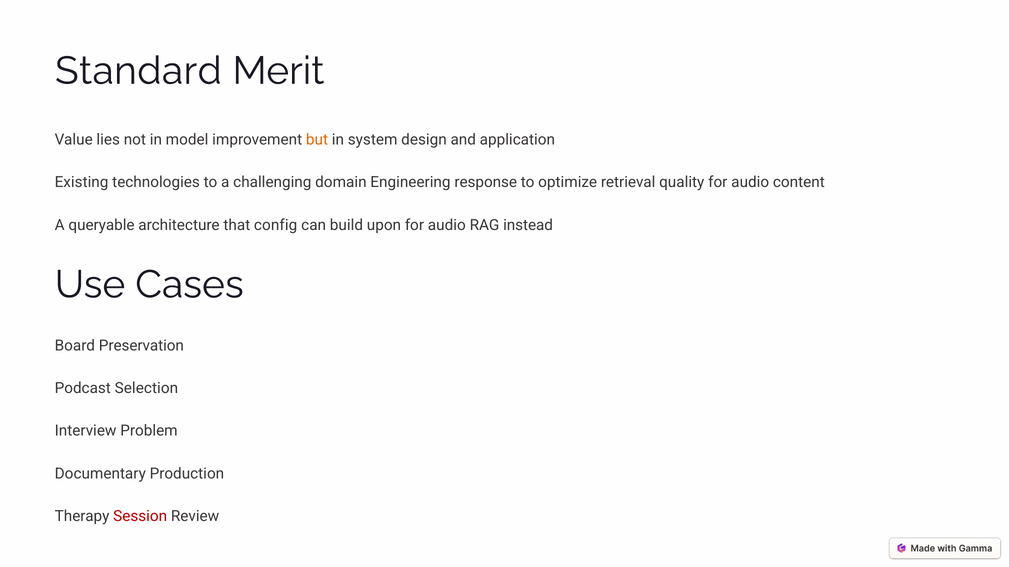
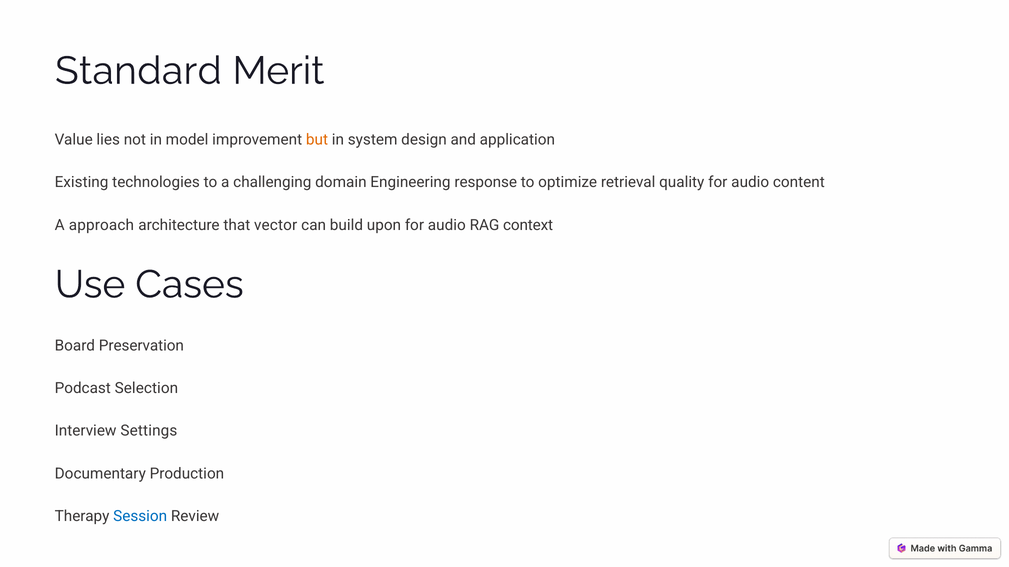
queryable: queryable -> approach
config: config -> vector
instead: instead -> context
Problem: Problem -> Settings
Session colour: red -> blue
